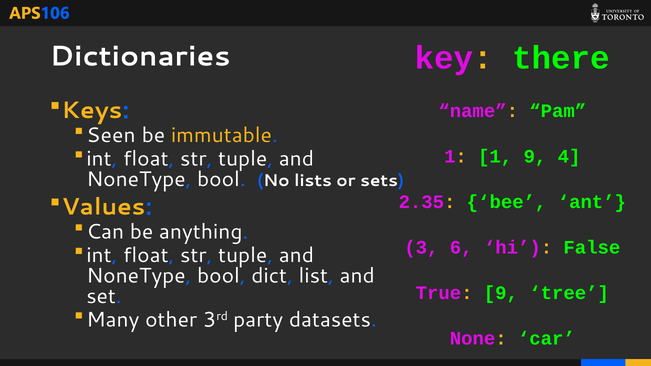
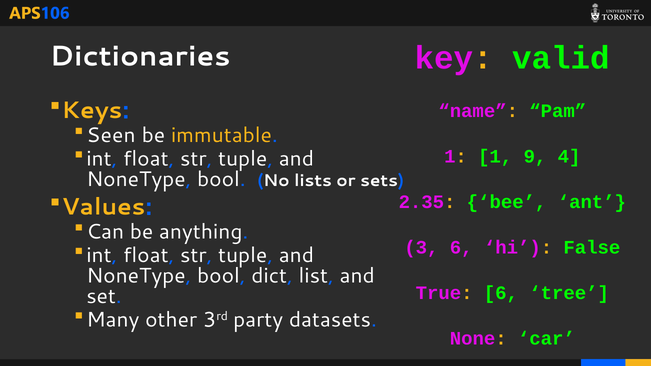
there: there -> valid
True 9: 9 -> 6
